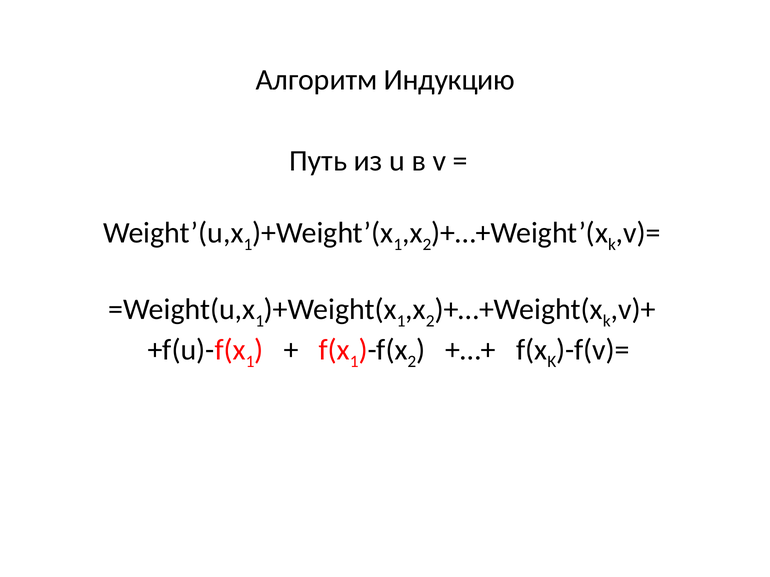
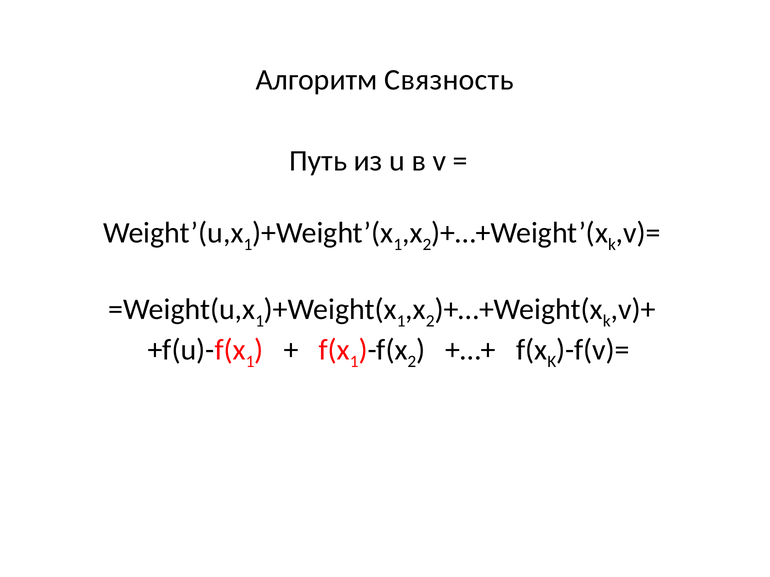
Индукцию: Индукцию -> Связность
